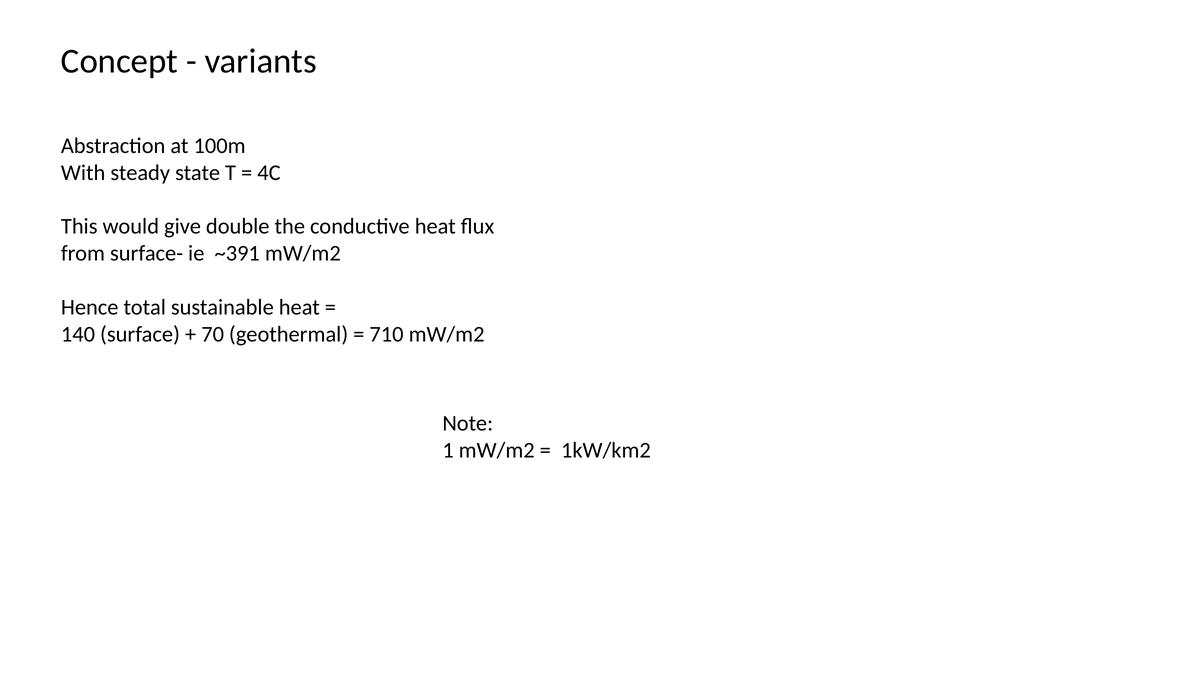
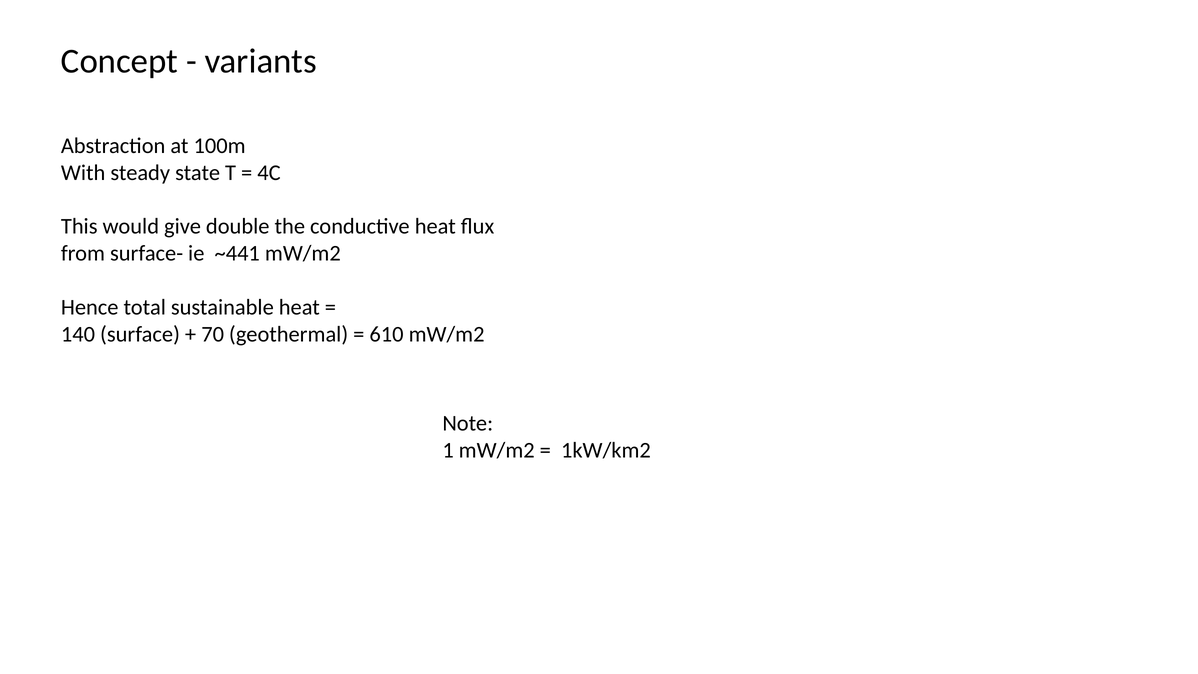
~391: ~391 -> ~441
710: 710 -> 610
